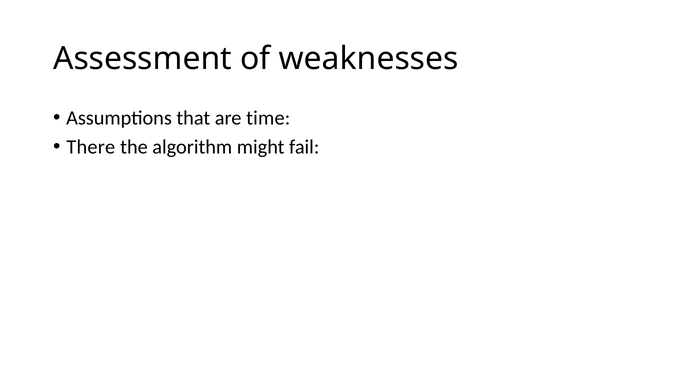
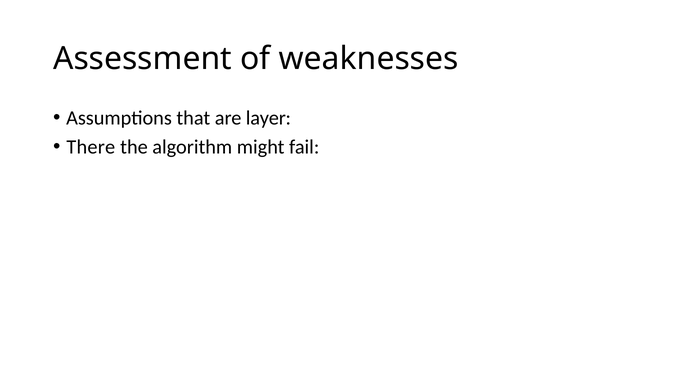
time: time -> layer
